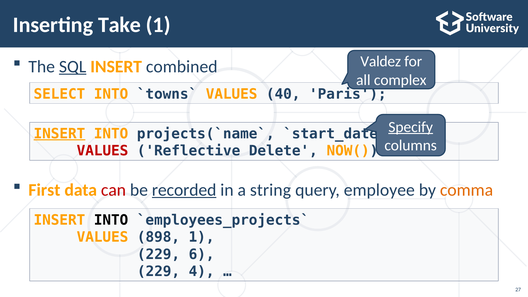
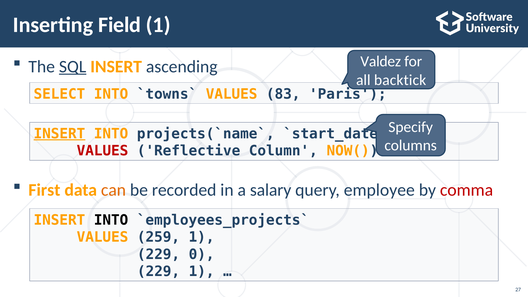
Take: Take -> Field
combined: combined -> ascending
complex: complex -> backtick
40: 40 -> 83
Specify underline: present -> none
Delete: Delete -> Column
can colour: red -> orange
recorded underline: present -> none
string: string -> salary
comma colour: orange -> red
898: 898 -> 259
6: 6 -> 0
229 4: 4 -> 1
